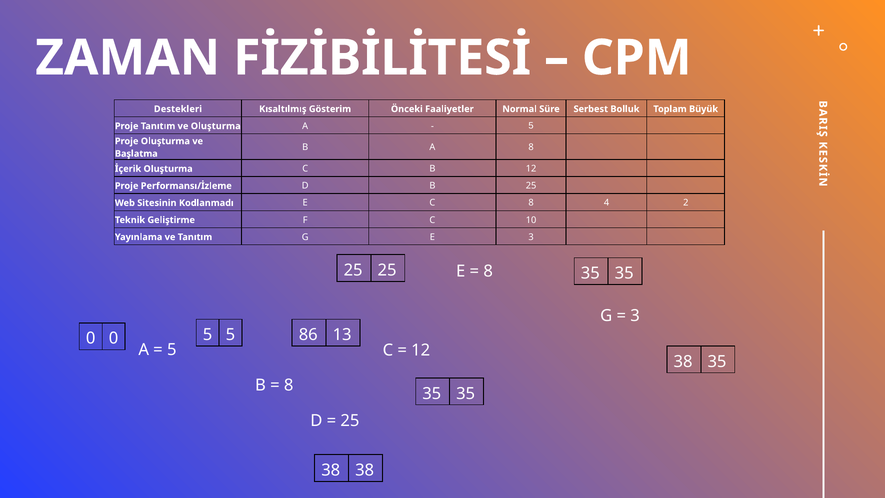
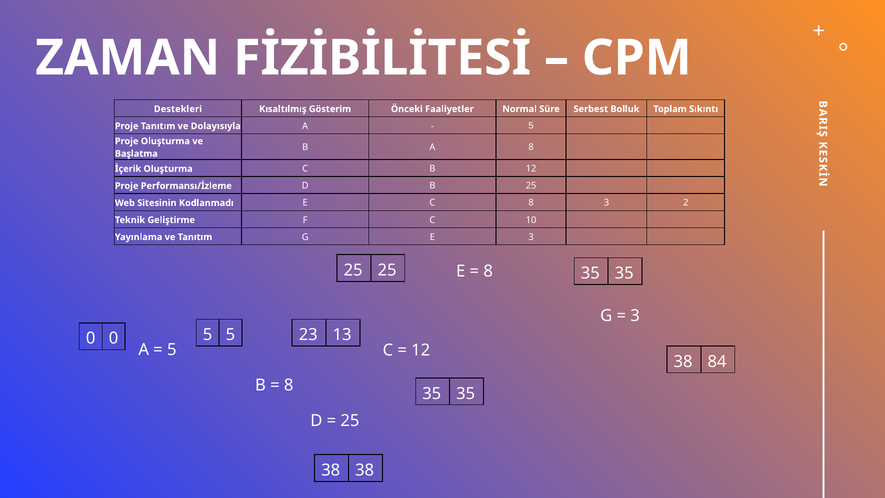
Büyük: Büyük -> Sıkıntı
ve Oluşturma: Oluşturma -> Dolayısıyla
8 4: 4 -> 3
86: 86 -> 23
35 at (717, 361): 35 -> 84
